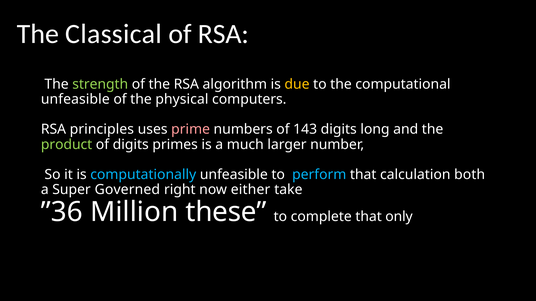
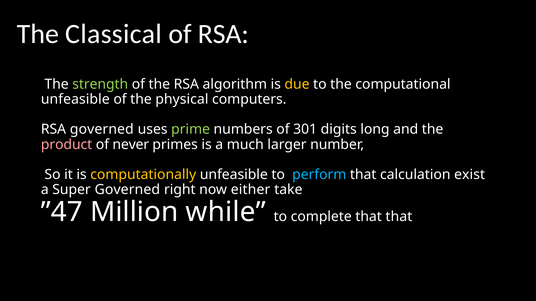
RSA principles: principles -> governed
prime colour: pink -> light green
143: 143 -> 301
product colour: light green -> pink
of digits: digits -> never
computationally colour: light blue -> yellow
both: both -> exist
”36: ”36 -> ”47
these: these -> while
that only: only -> that
